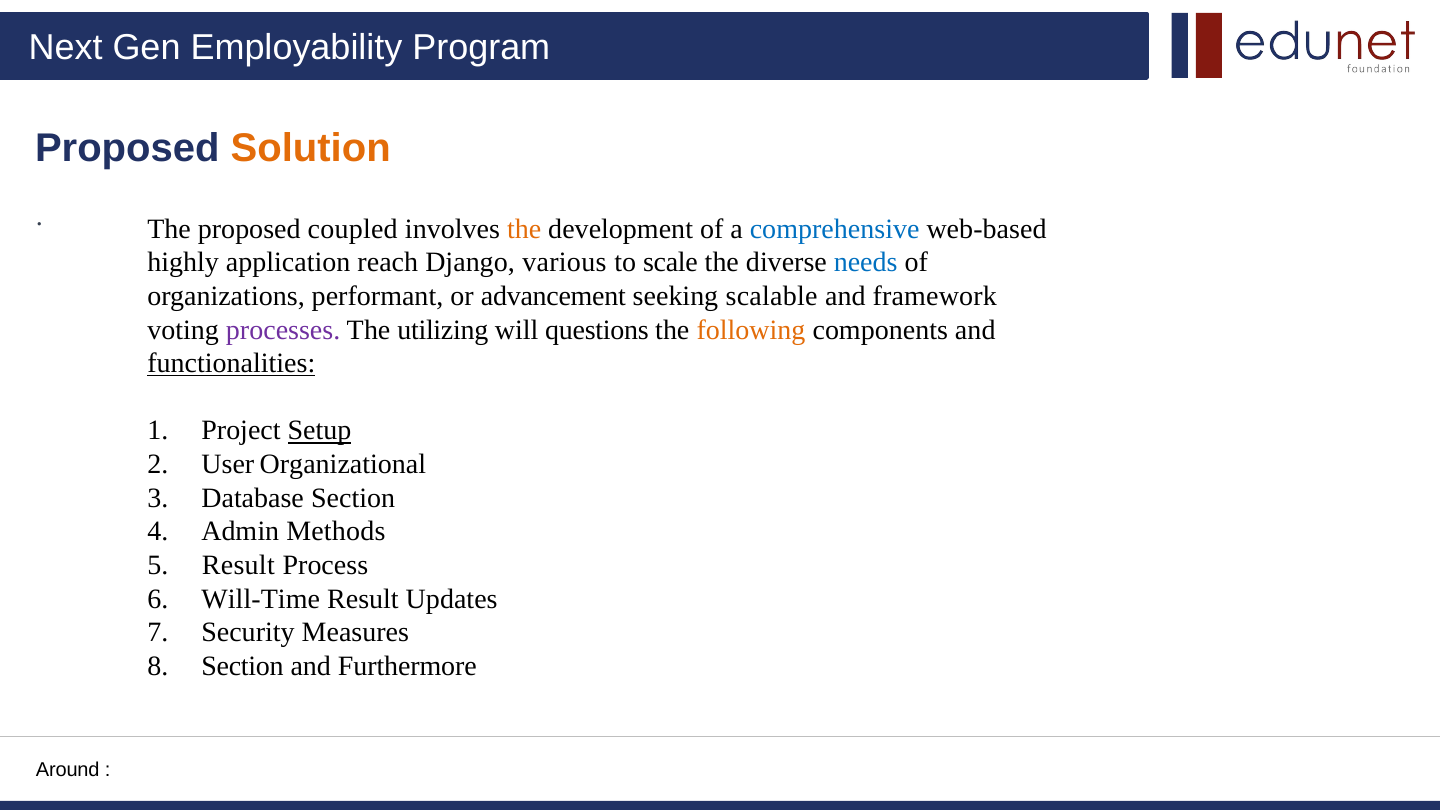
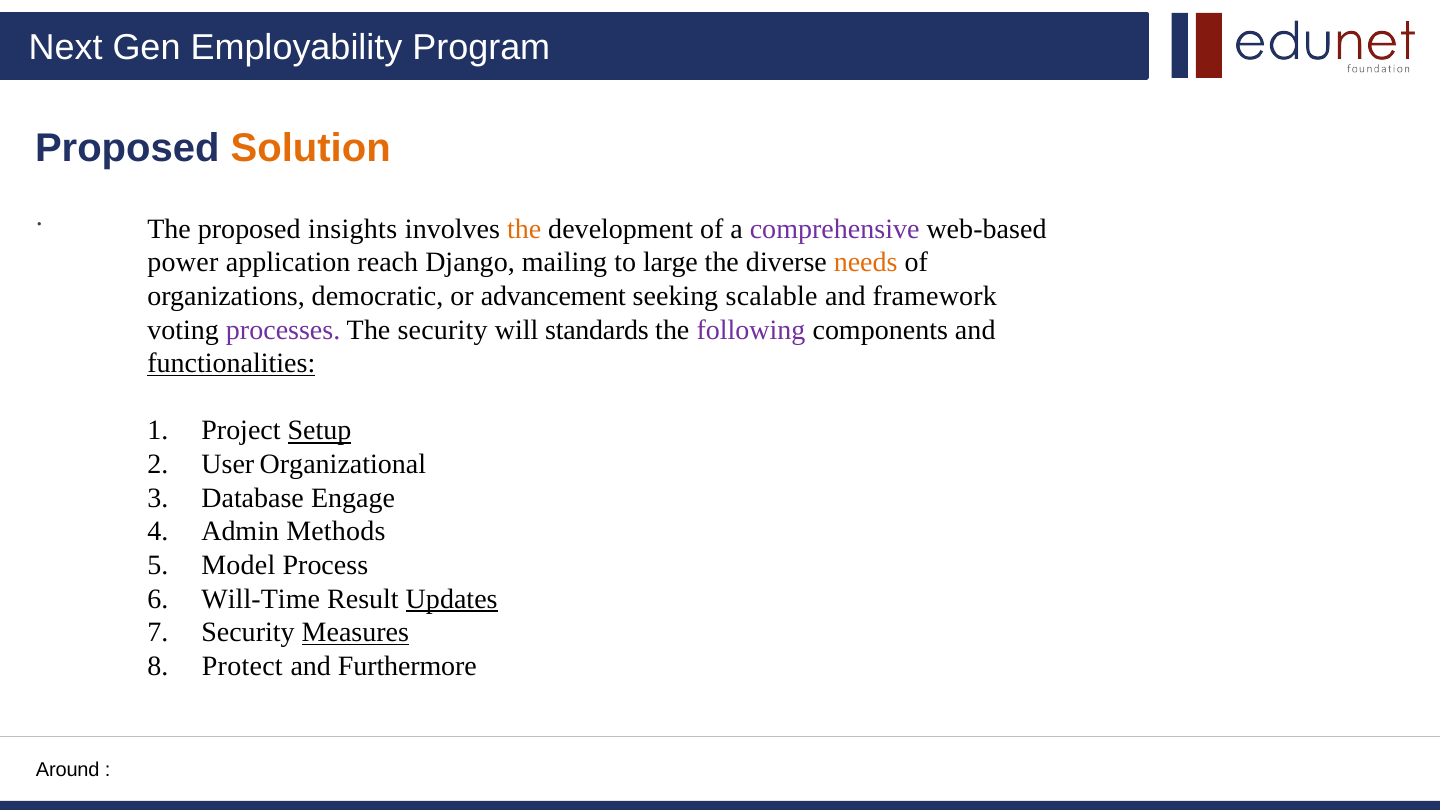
coupled: coupled -> insights
comprehensive colour: blue -> purple
highly: highly -> power
various: various -> mailing
scale: scale -> large
needs colour: blue -> orange
performant: performant -> democratic
The utilizing: utilizing -> security
questions: questions -> standards
following colour: orange -> purple
Database Section: Section -> Engage
Result at (238, 565): Result -> Model
Updates underline: none -> present
Measures underline: none -> present
Section at (243, 666): Section -> Protect
